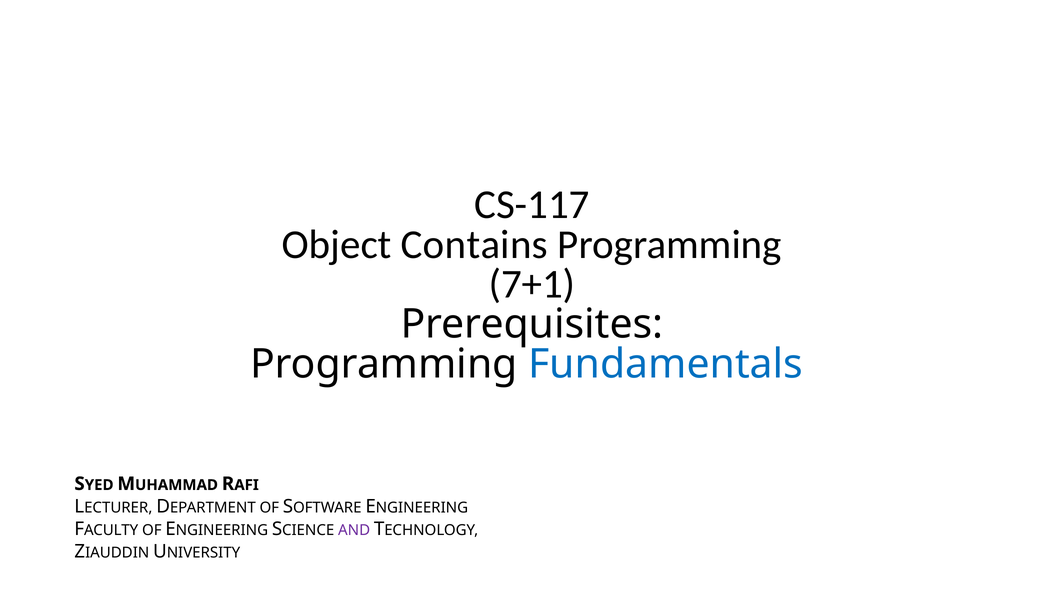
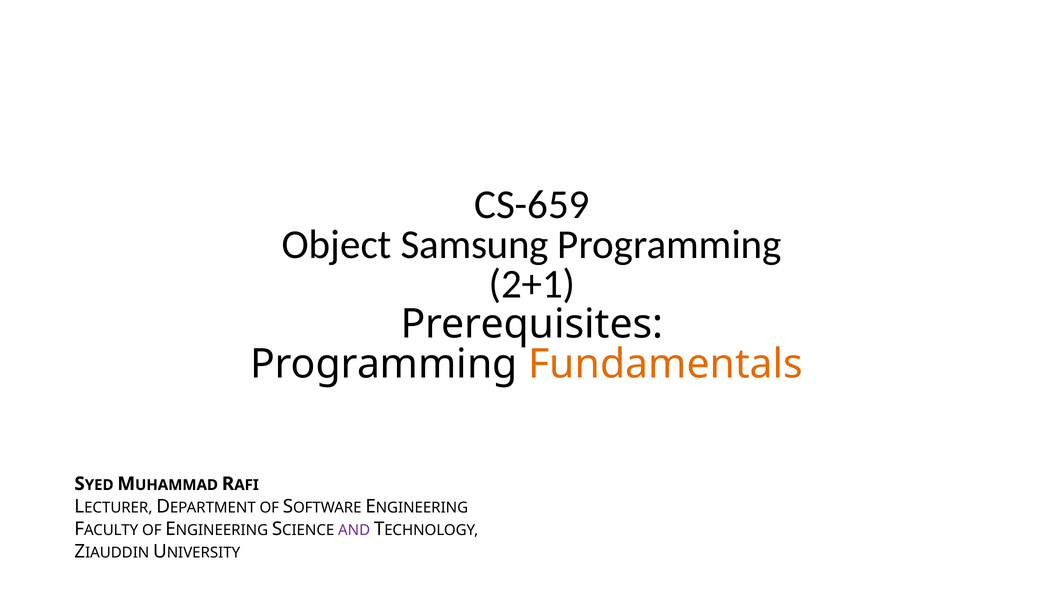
CS-117: CS-117 -> CS-659
Contains: Contains -> Samsung
7+1: 7+1 -> 2+1
Fundamentals colour: blue -> orange
